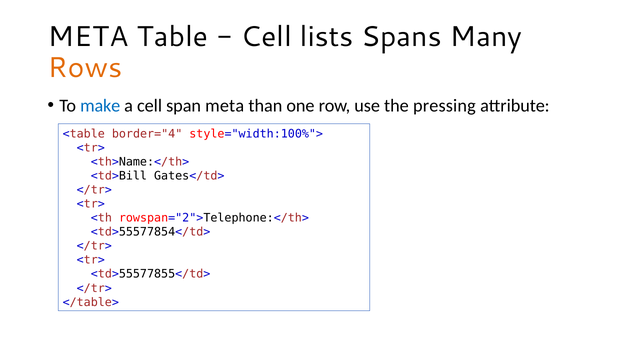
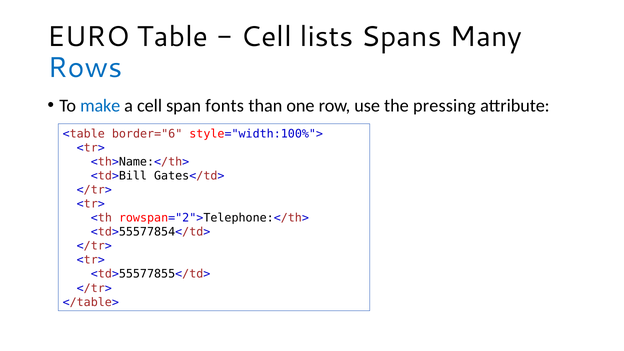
META at (88, 37): META -> EURO
Rows colour: orange -> blue
span meta: meta -> fonts
border="4: border="4 -> border="6
